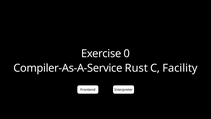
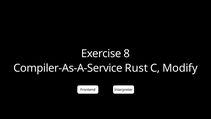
0: 0 -> 8
Facility: Facility -> Modify
